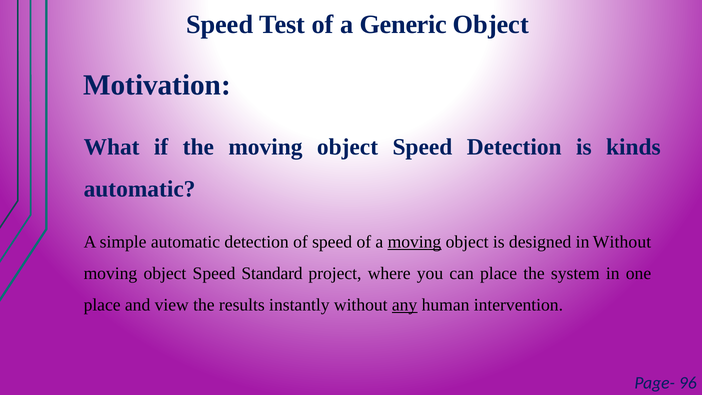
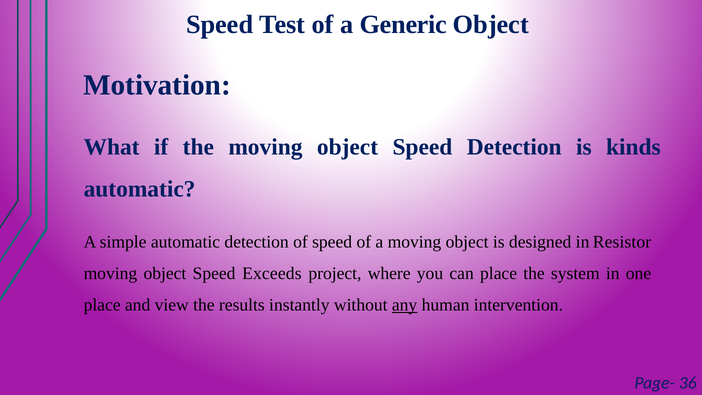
moving at (414, 242) underline: present -> none
in Without: Without -> Resistor
Standard: Standard -> Exceeds
96: 96 -> 36
